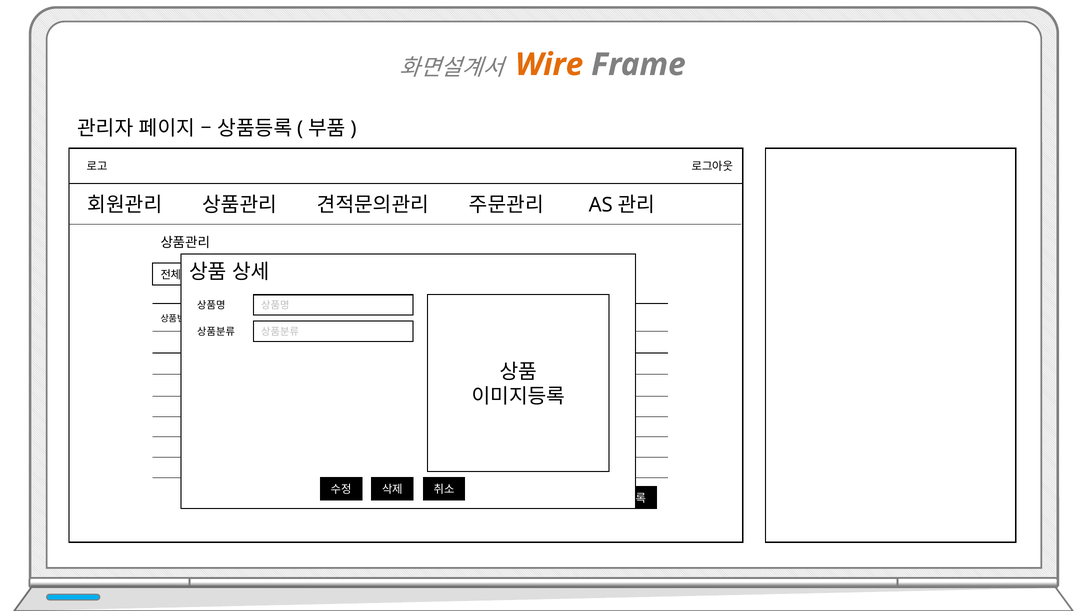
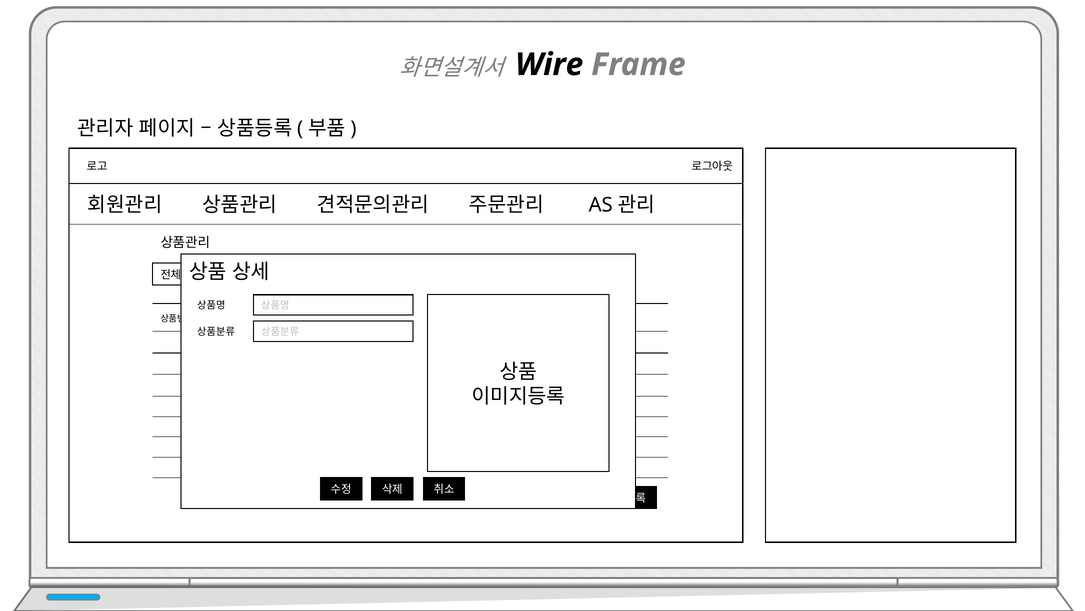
Wire colour: orange -> black
